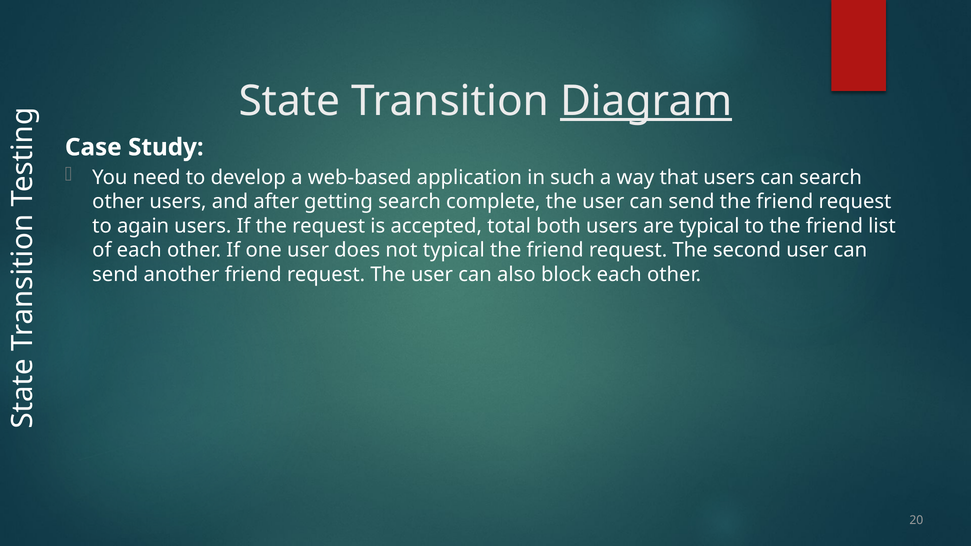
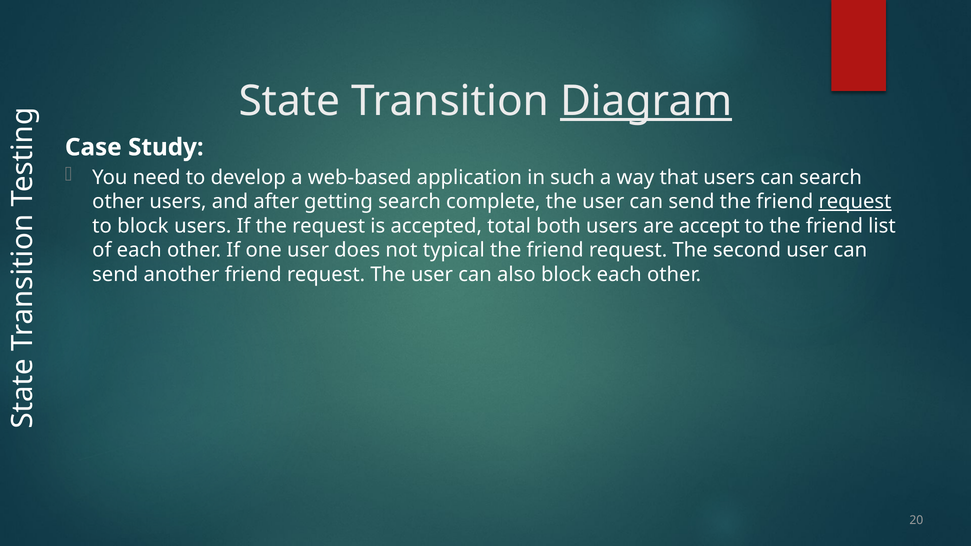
request at (855, 202) underline: none -> present
to again: again -> block
are typical: typical -> accept
